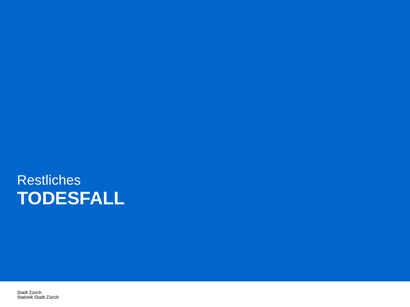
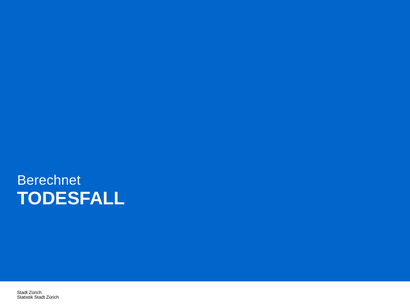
Restliches: Restliches -> Berechnet
